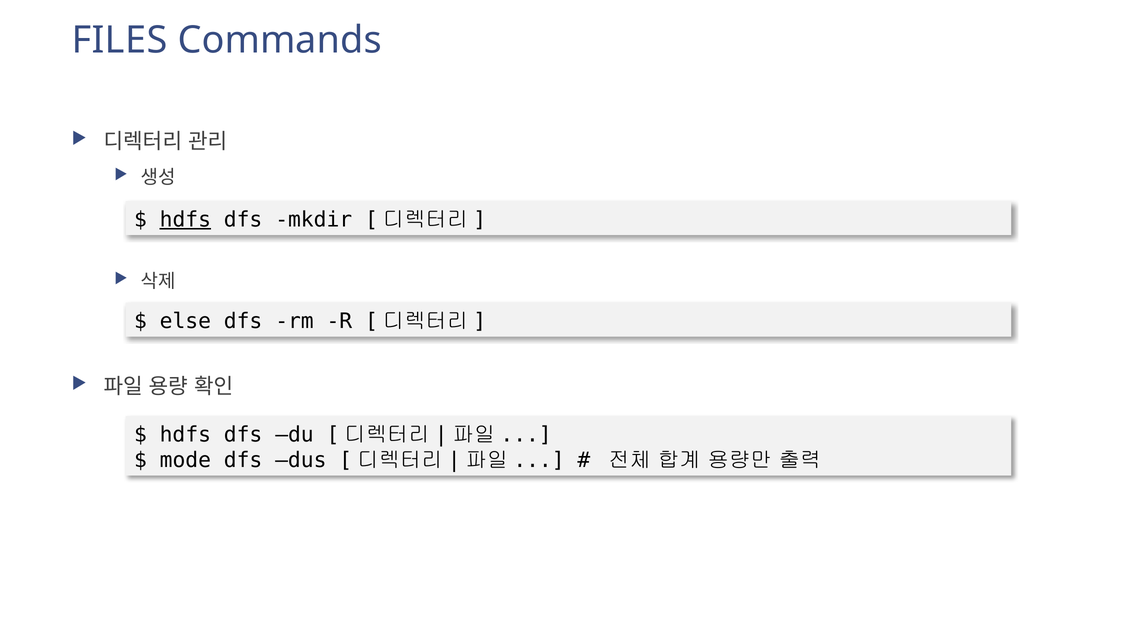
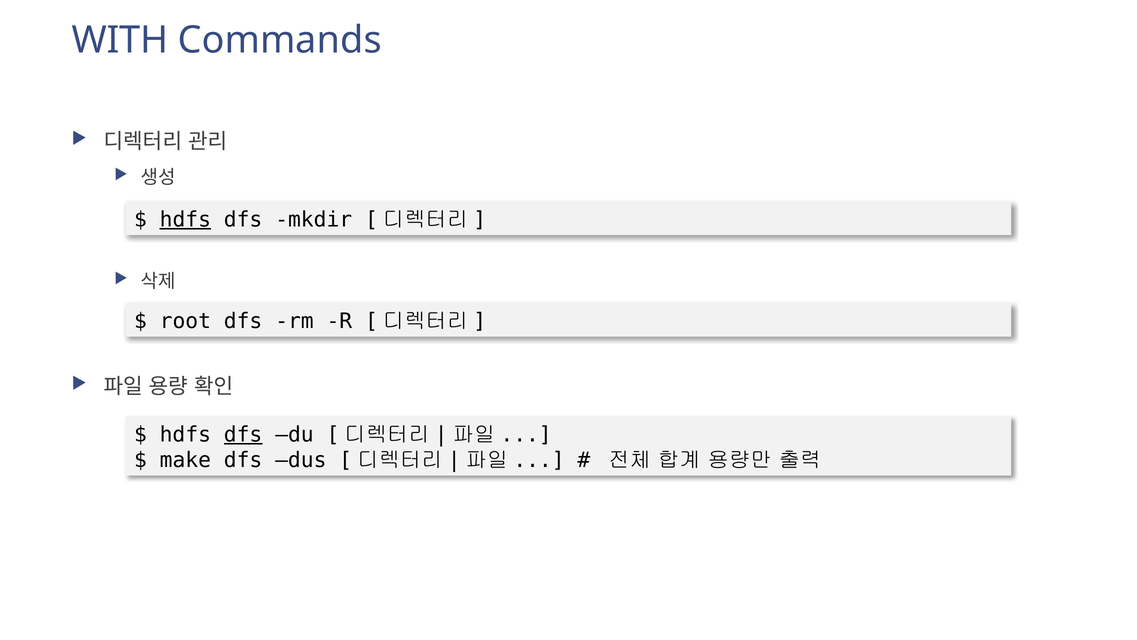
FILES: FILES -> WITH
else: else -> root
dfs at (243, 434) underline: none -> present
mode: mode -> make
